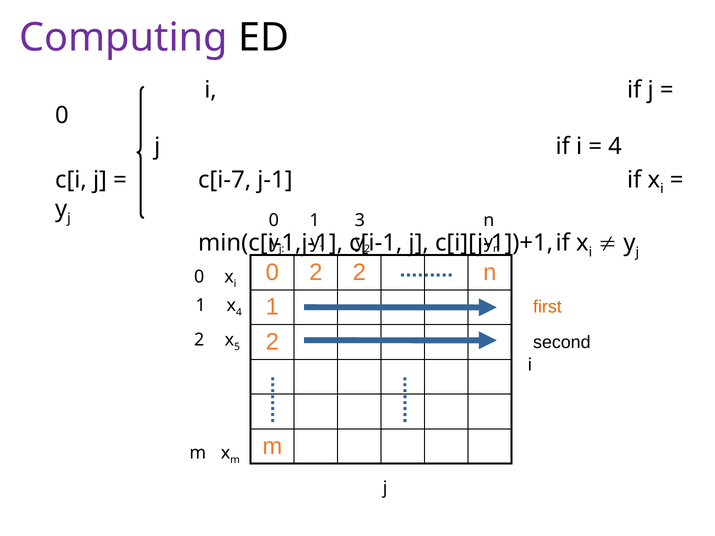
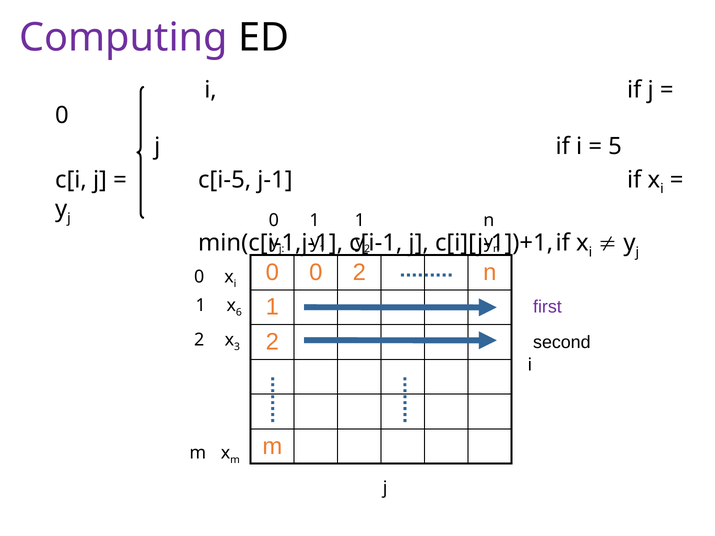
4 at (615, 146): 4 -> 5
c[i-7: c[i-7 -> c[i-5
1 3: 3 -> 1
0 2: 2 -> 0
first colour: orange -> purple
4 at (239, 312): 4 -> 6
5: 5 -> 3
